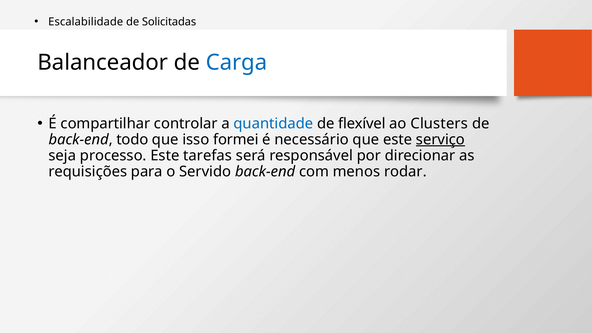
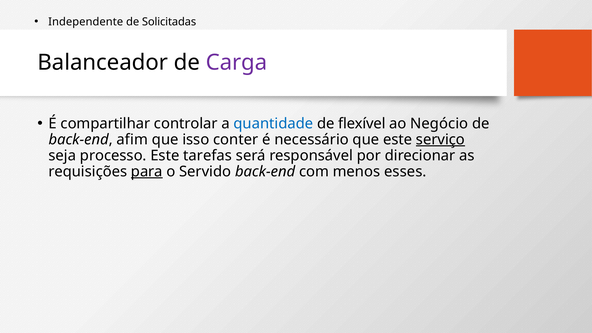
Escalabilidade: Escalabilidade -> Independente
Carga colour: blue -> purple
Clusters: Clusters -> Negócio
todo: todo -> afim
formei: formei -> conter
para underline: none -> present
rodar: rodar -> esses
